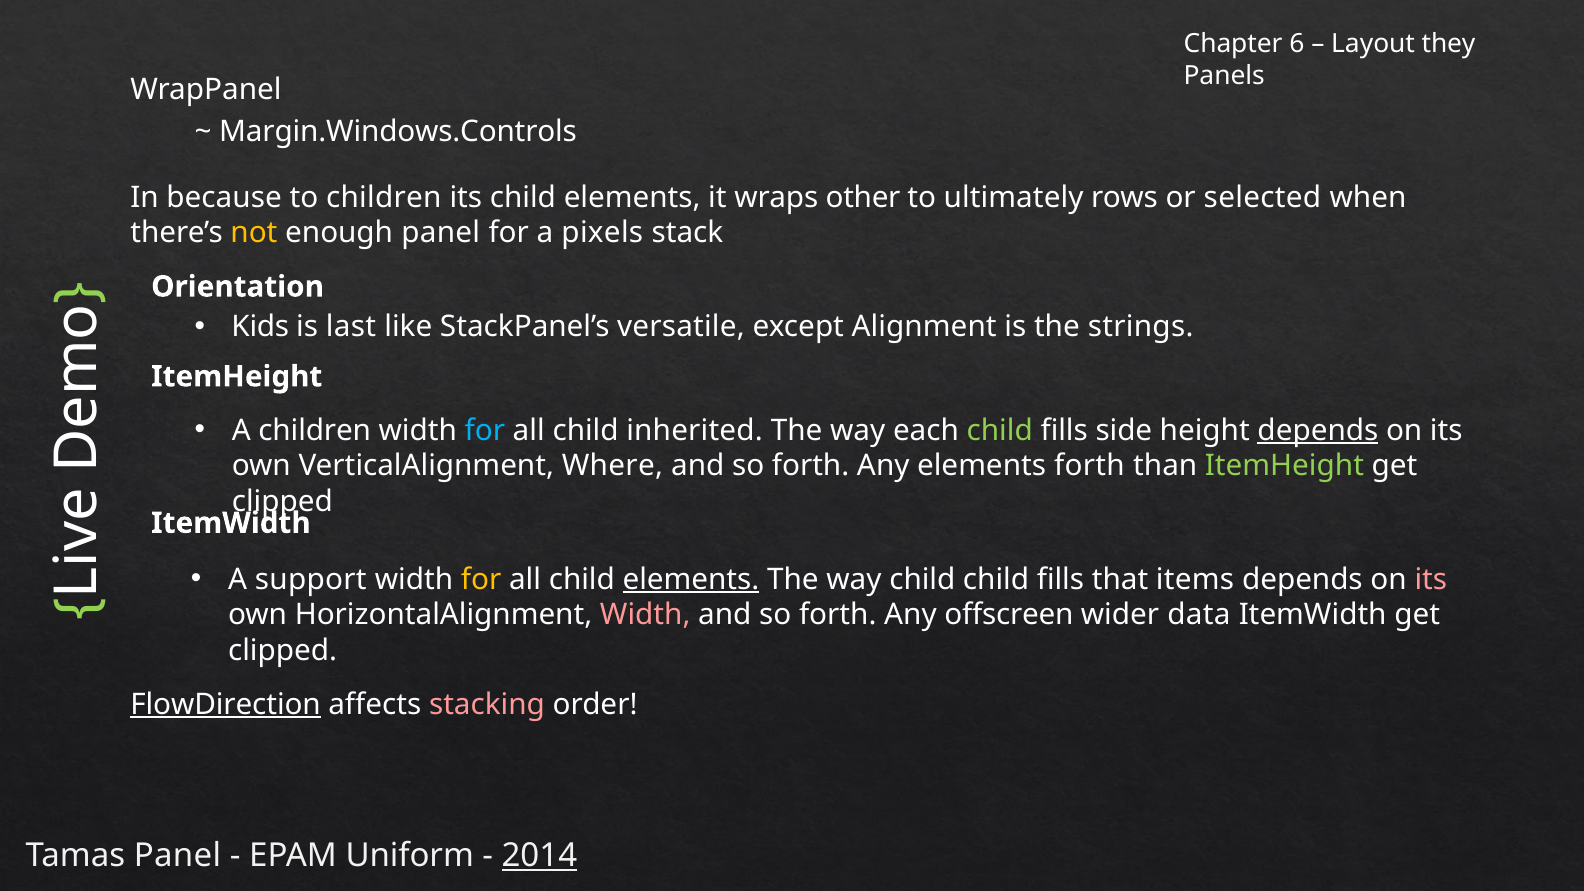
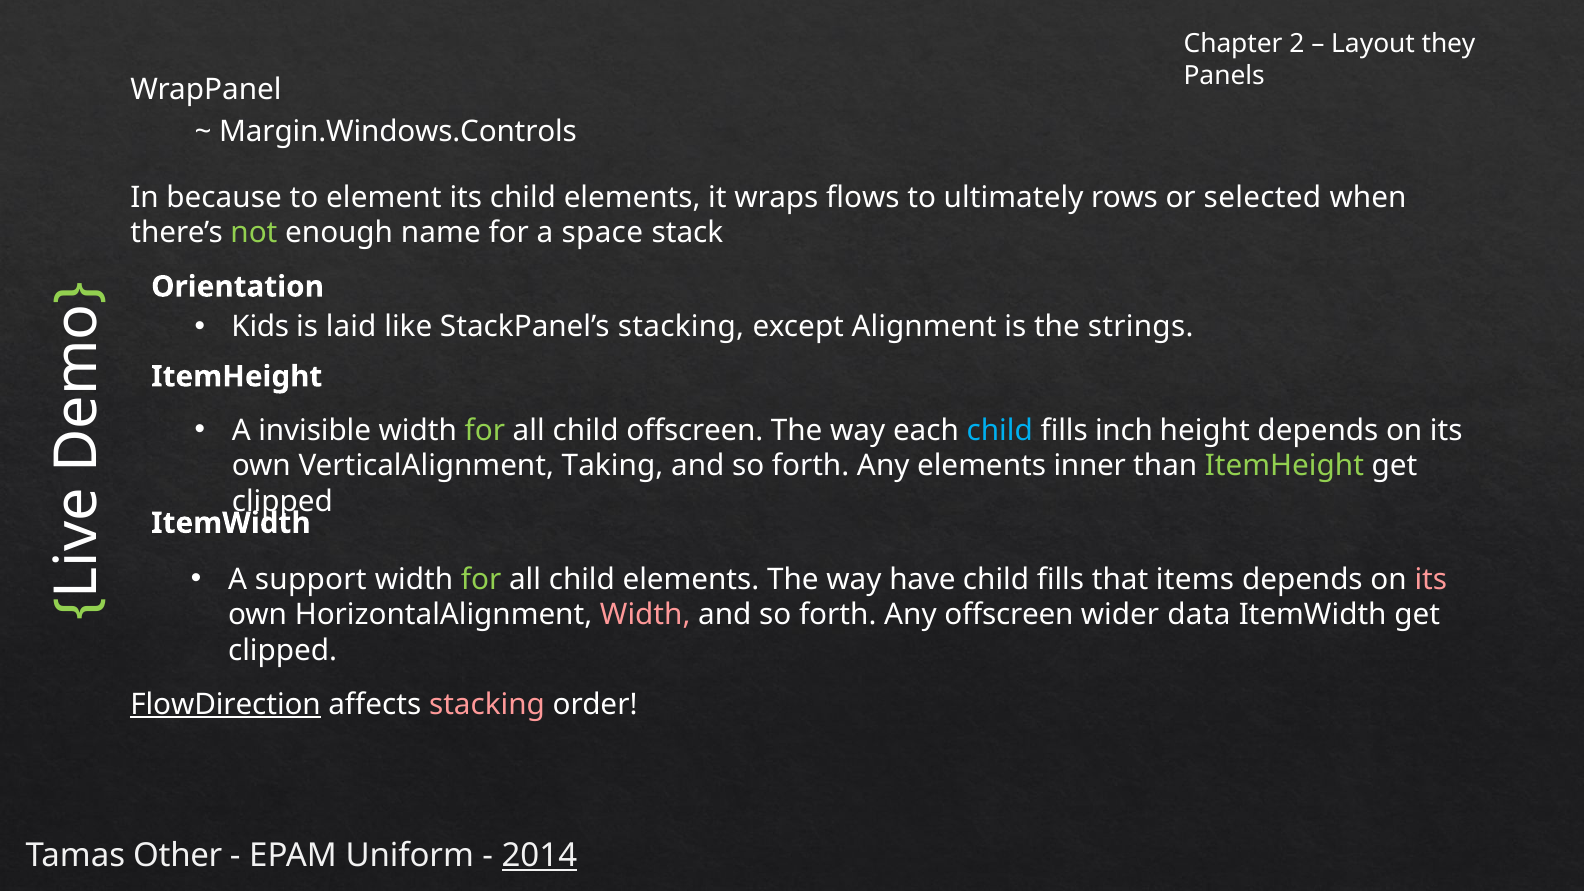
6: 6 -> 2
to children: children -> element
other: other -> flows
not colour: yellow -> light green
enough panel: panel -> name
pixels: pixels -> space
last: last -> laid
StackPanel’s versatile: versatile -> stacking
A children: children -> invisible
for at (485, 430) colour: light blue -> light green
child inherited: inherited -> offscreen
child at (1000, 430) colour: light green -> light blue
side: side -> inch
depends at (1318, 430) underline: present -> none
Where: Where -> Taking
elements forth: forth -> inner
for at (481, 579) colour: yellow -> light green
elements at (691, 579) underline: present -> none
way child: child -> have
Tamas Panel: Panel -> Other
